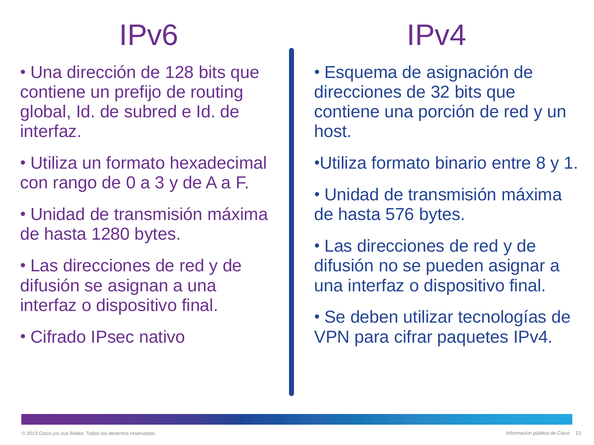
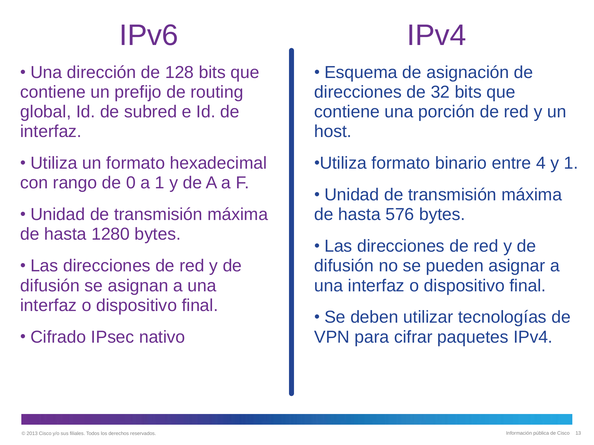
8: 8 -> 4
a 3: 3 -> 1
